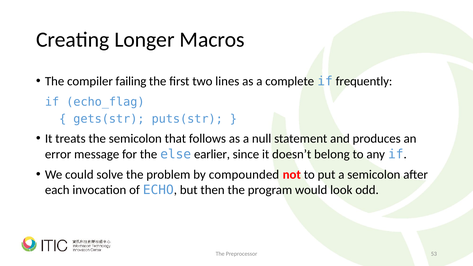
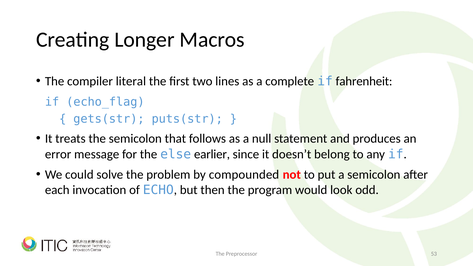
failing: failing -> literal
frequently: frequently -> fahrenheit
